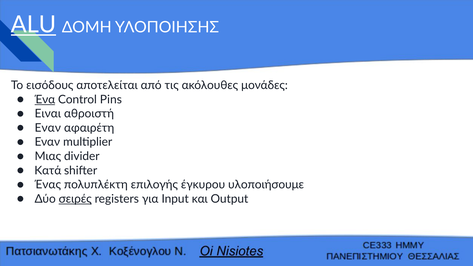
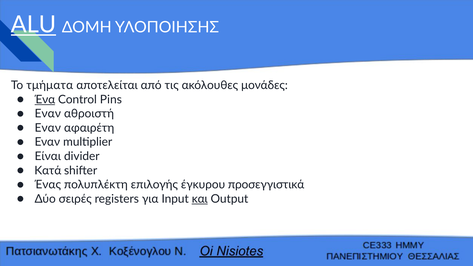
εισόδους: εισόδους -> τμήματα
Ειναι at (48, 114): Ειναι -> Εναν
Μιας: Μιας -> Είναι
υλοποιήσουμε: υλοποιήσουμε -> προσεγγιστικά
σειρές underline: present -> none
και underline: none -> present
